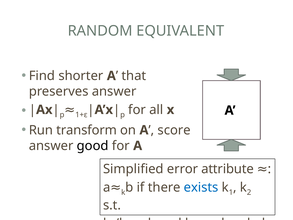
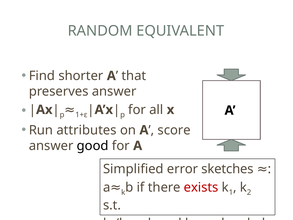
transform: transform -> attributes
attribute: attribute -> sketches
exists colour: blue -> red
